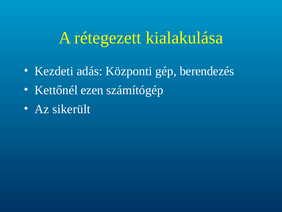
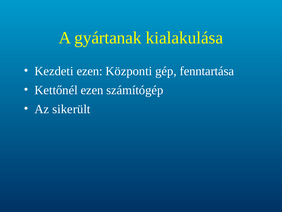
rétegezett: rétegezett -> gyártanak
Kezdeti adás: adás -> ezen
berendezés: berendezés -> fenntartása
